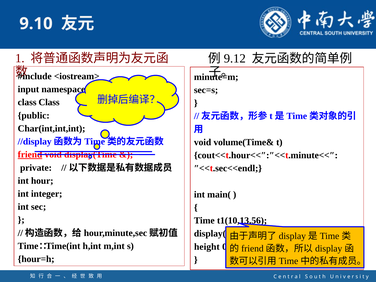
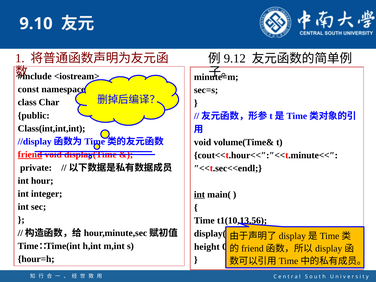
input: input -> const
class Class: Class -> Char
Char(int,int,int: Char(int,int,int -> Class(int,int,int
int at (199, 194) underline: none -> present
